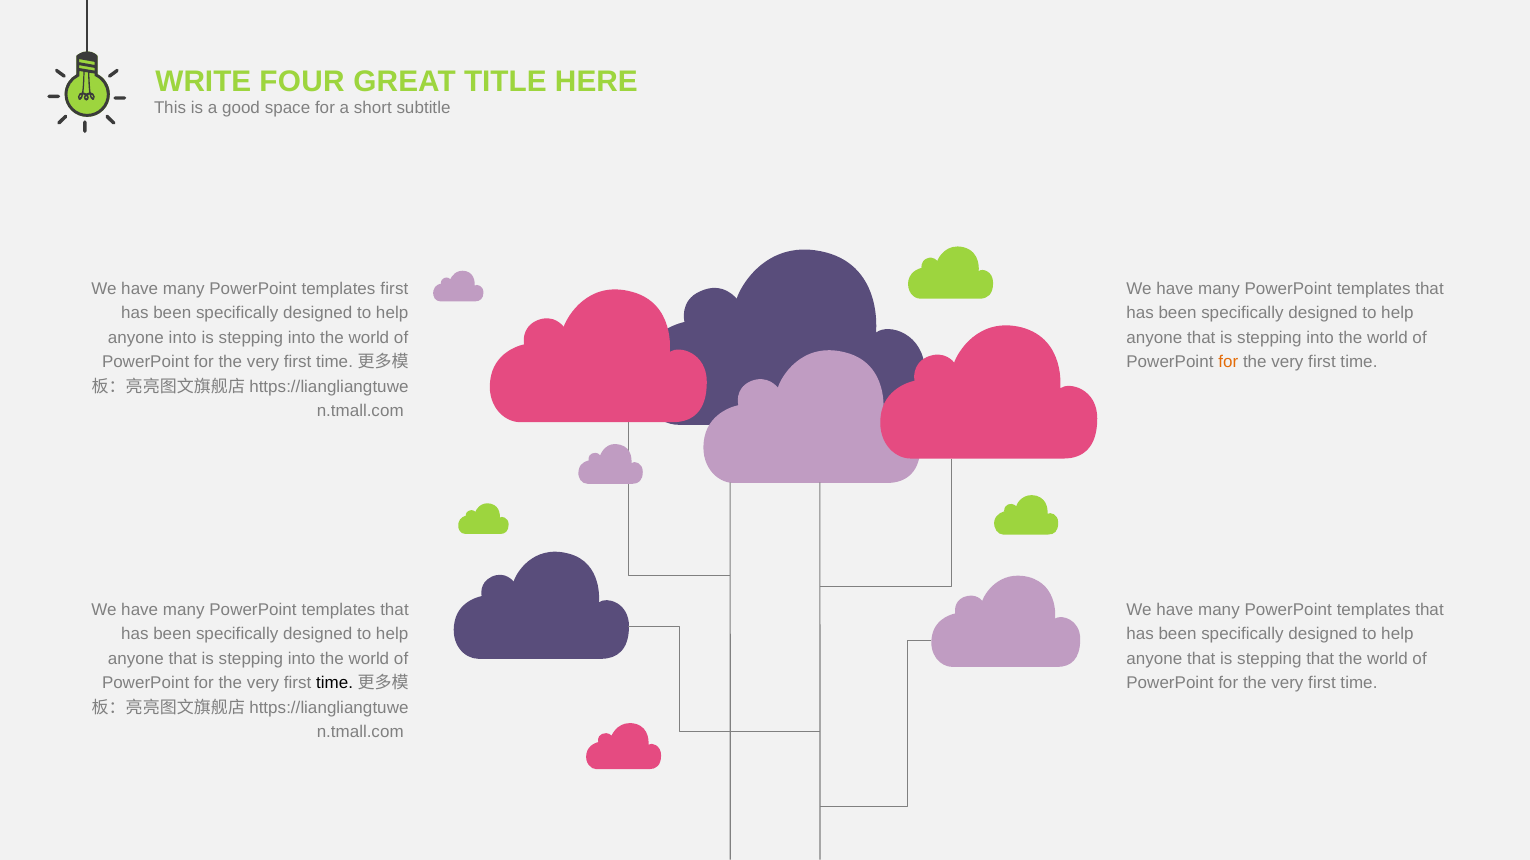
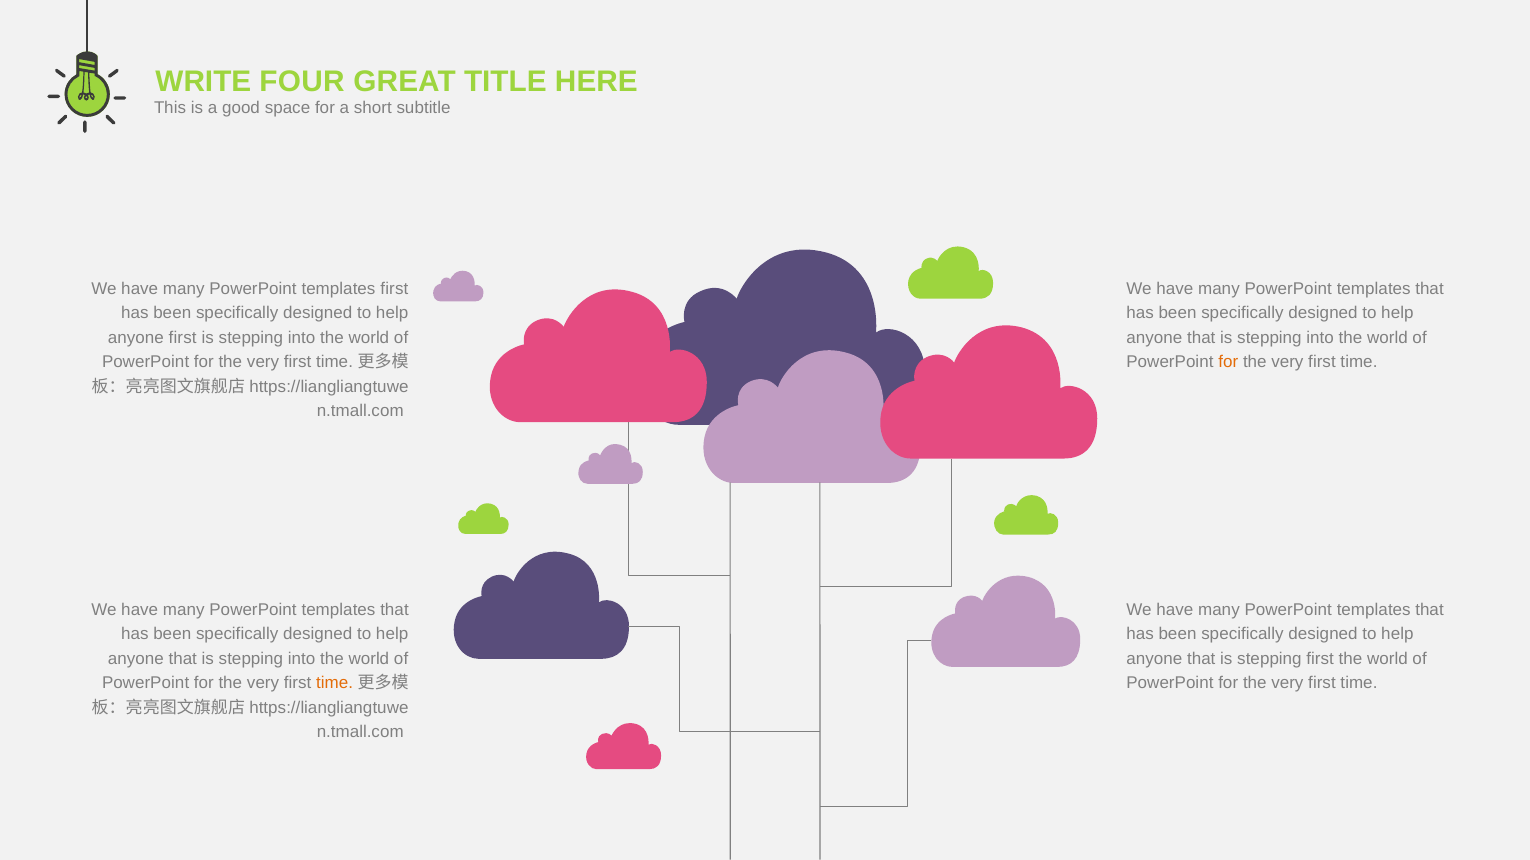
anyone into: into -> first
stepping that: that -> first
time at (335, 683) colour: black -> orange
